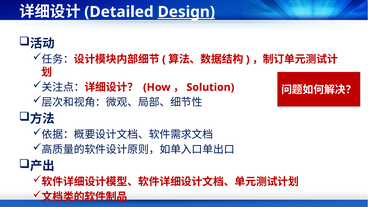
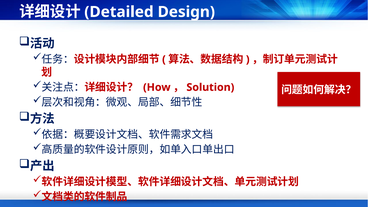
Design underline: present -> none
